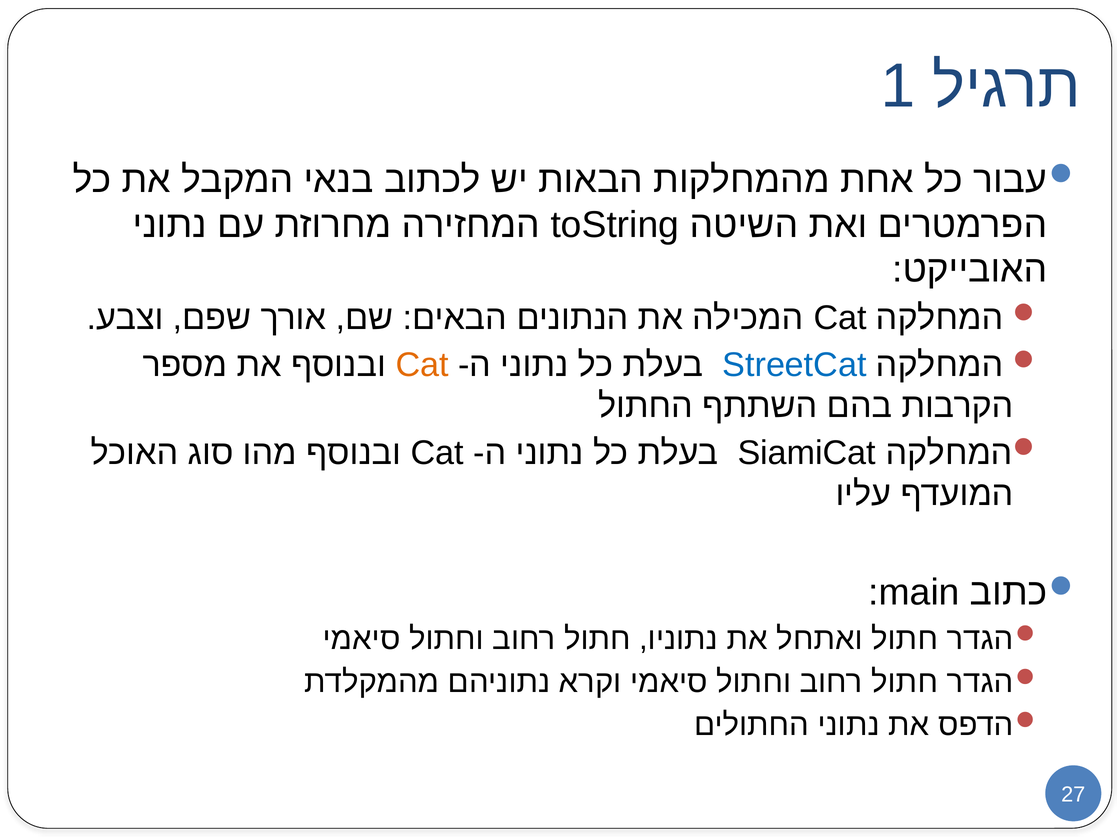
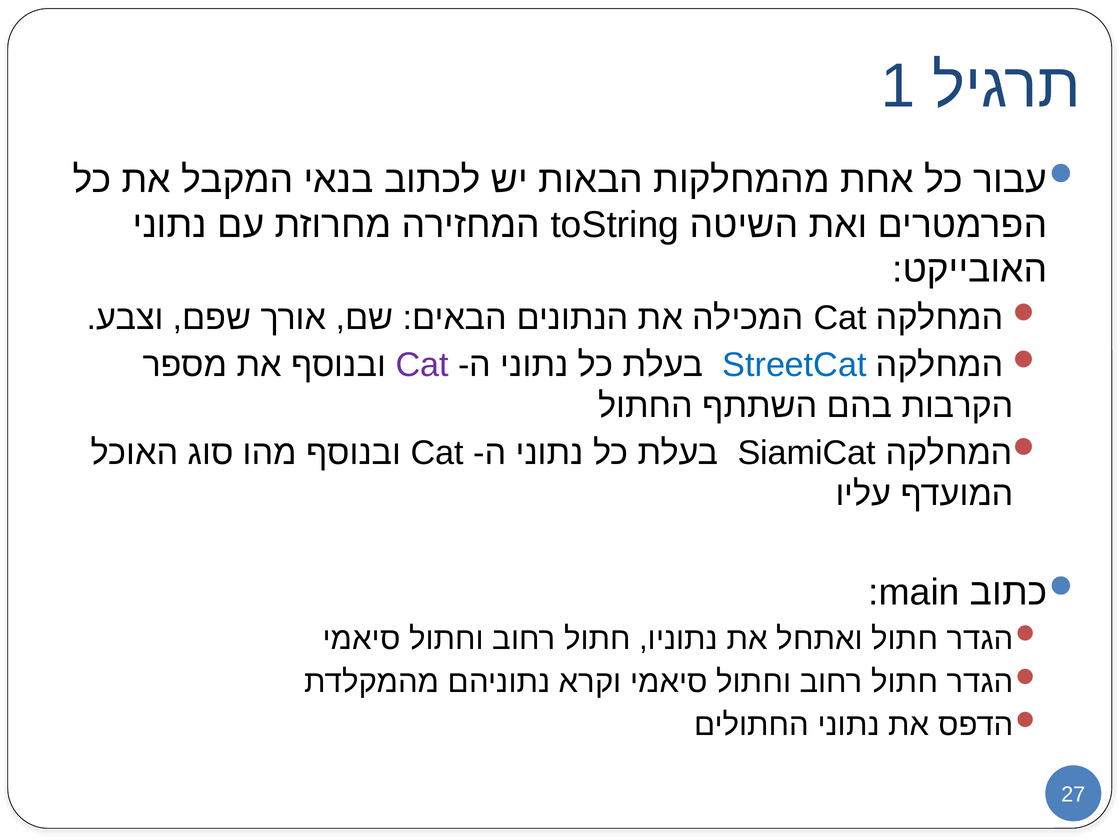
Cat at (422, 365) colour: orange -> purple
